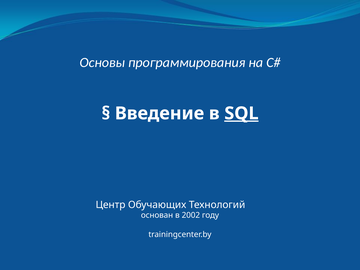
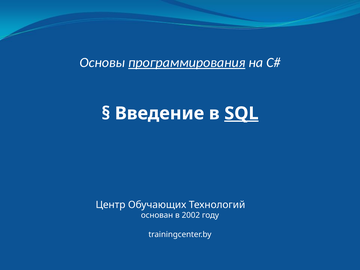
программирования underline: none -> present
